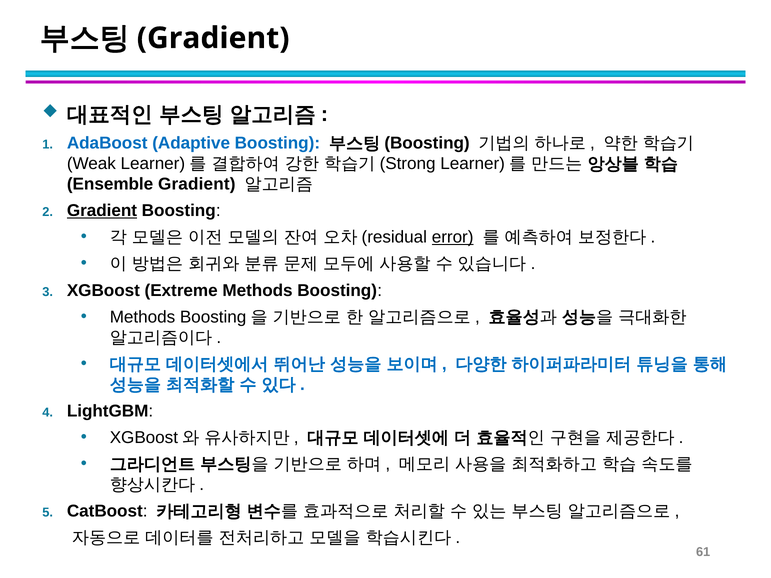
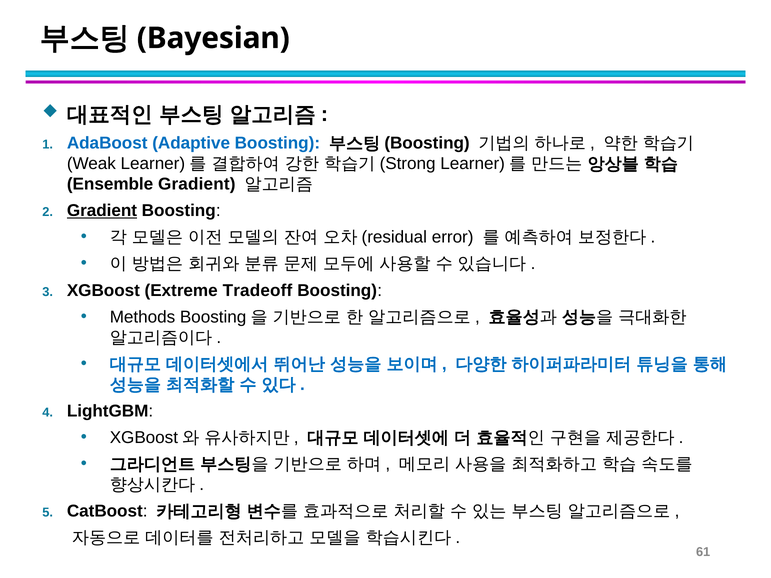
Gradient at (213, 38): Gradient -> Bayesian
error underline: present -> none
Extreme Methods: Methods -> Tradeoff
